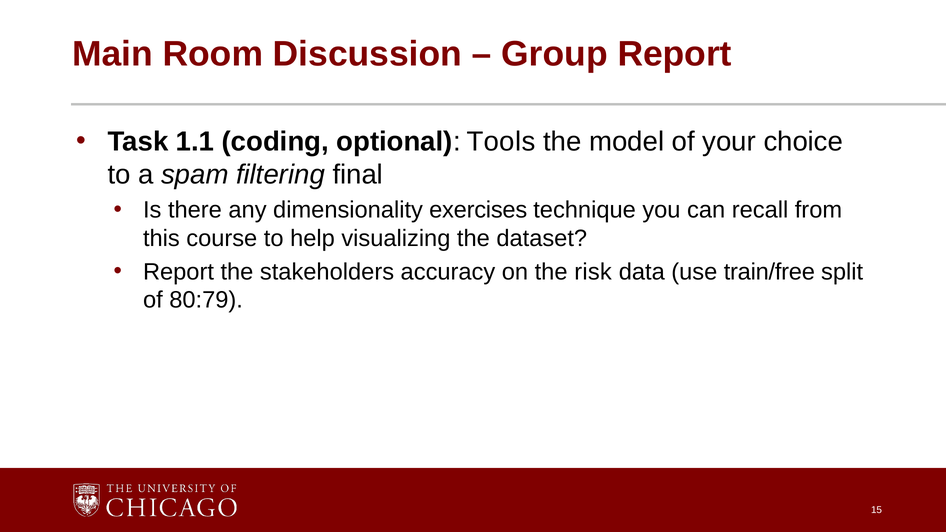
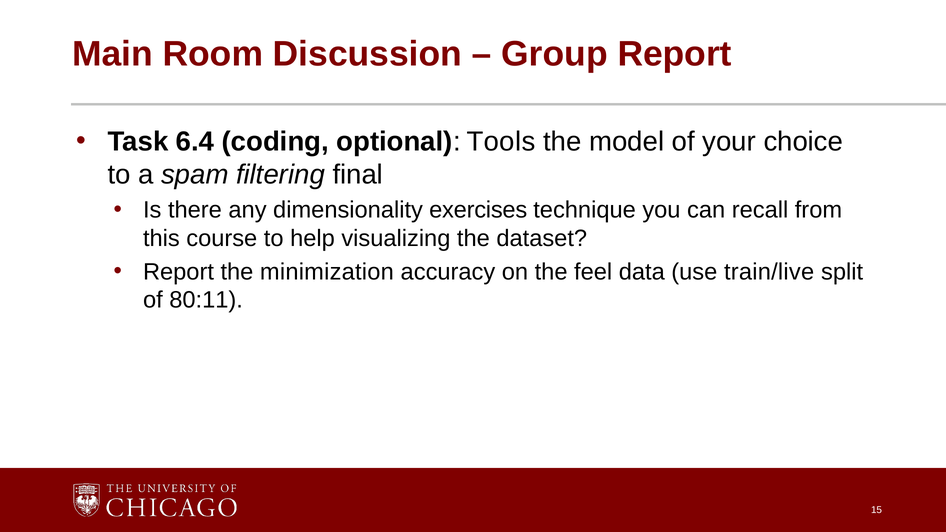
1.1: 1.1 -> 6.4
stakeholders: stakeholders -> minimization
risk: risk -> feel
train/free: train/free -> train/live
80:79: 80:79 -> 80:11
